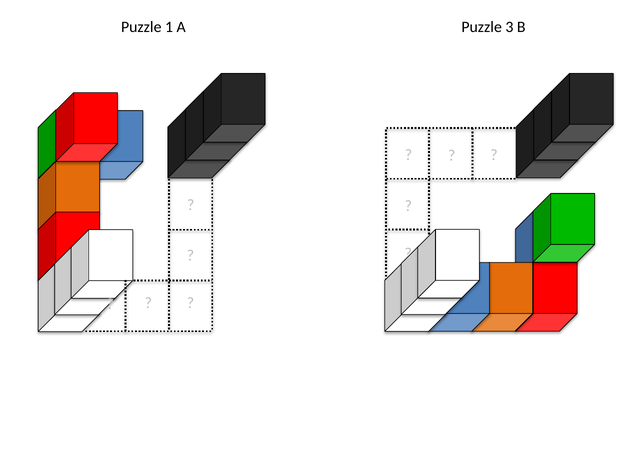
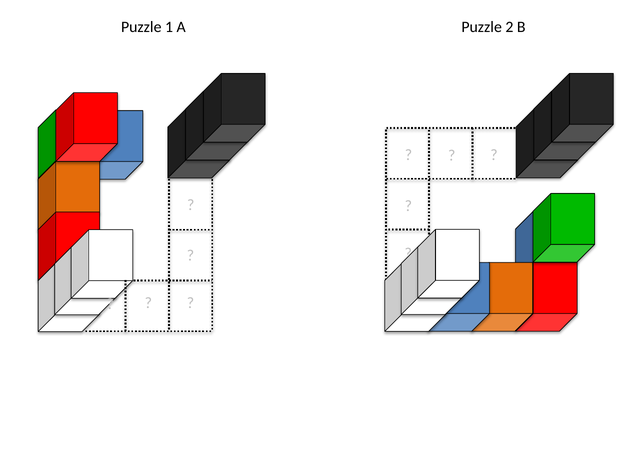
3: 3 -> 2
